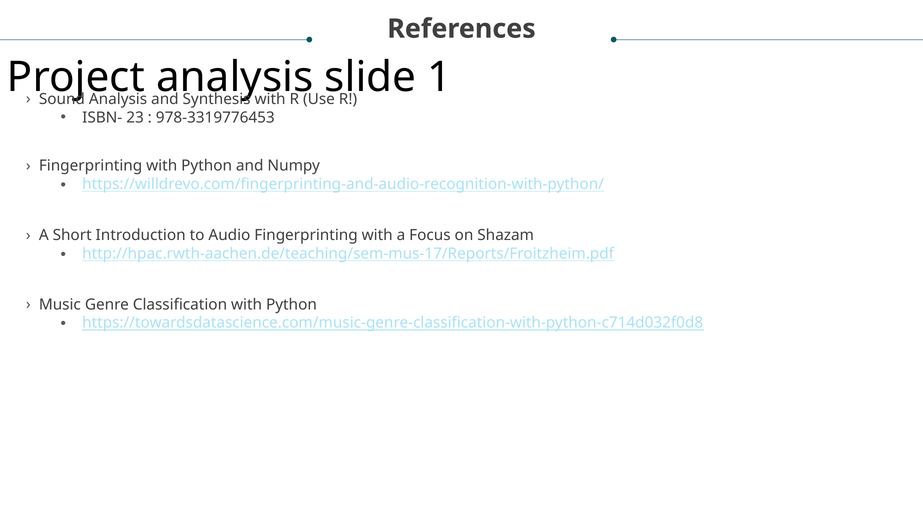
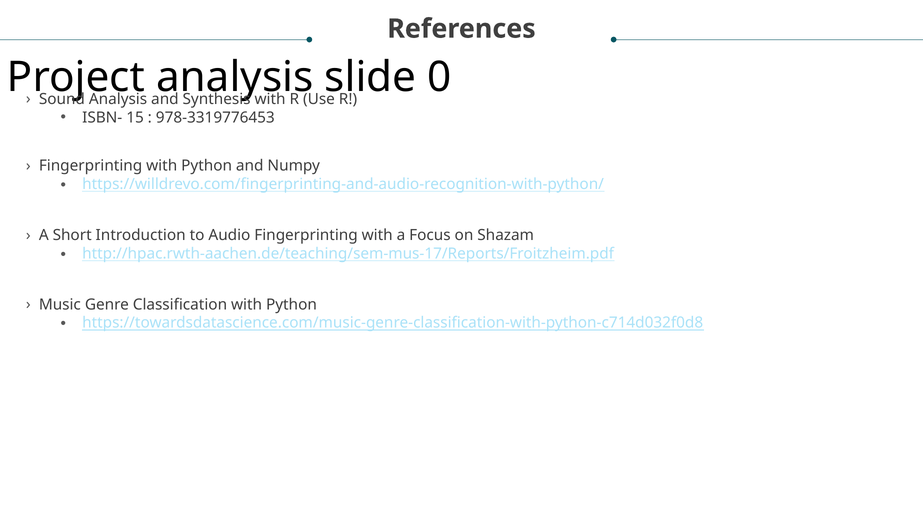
1: 1 -> 0
23: 23 -> 15
